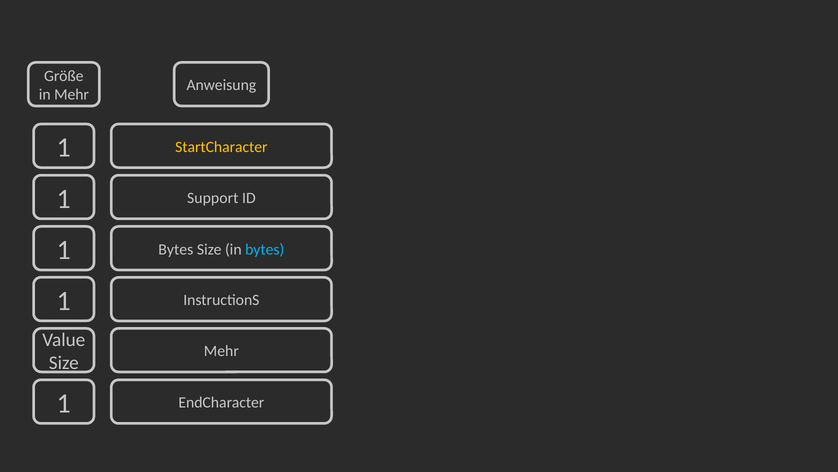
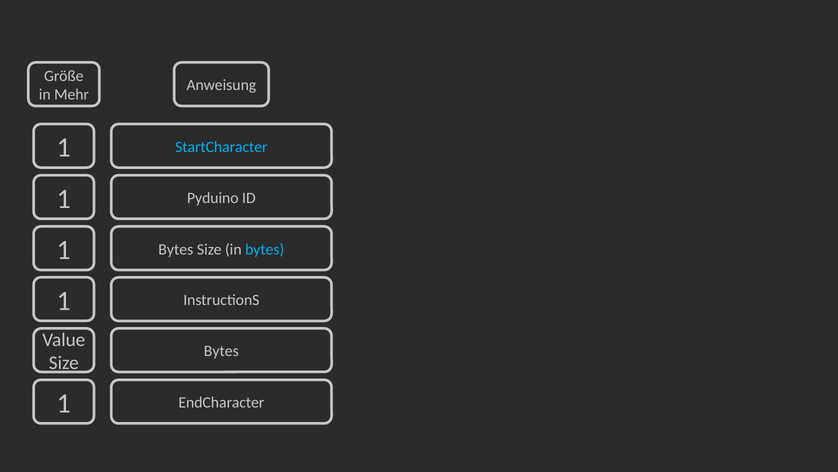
StartCharacter colour: yellow -> light blue
Support: Support -> Pyduino
Mehr at (221, 351): Mehr -> Bytes
